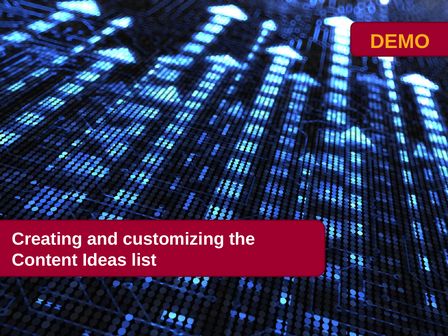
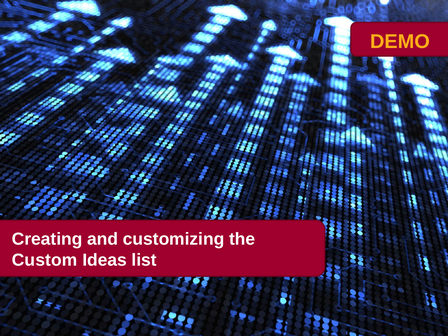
Content: Content -> Custom
